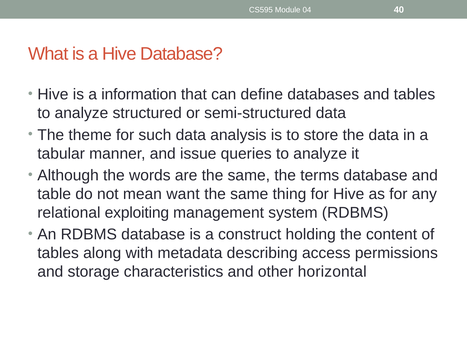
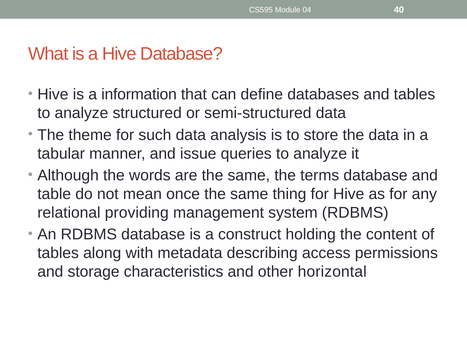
want: want -> once
exploiting: exploiting -> providing
